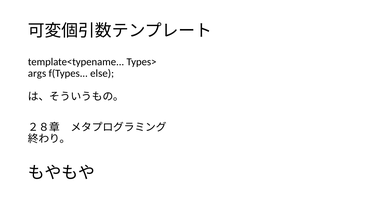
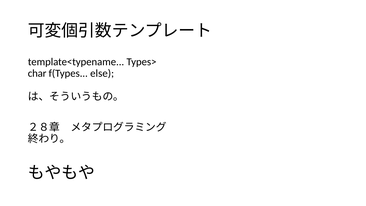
args: args -> char
